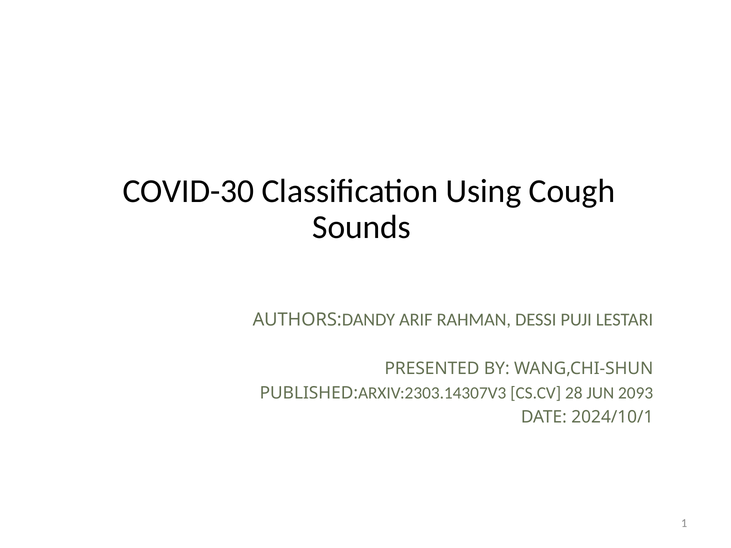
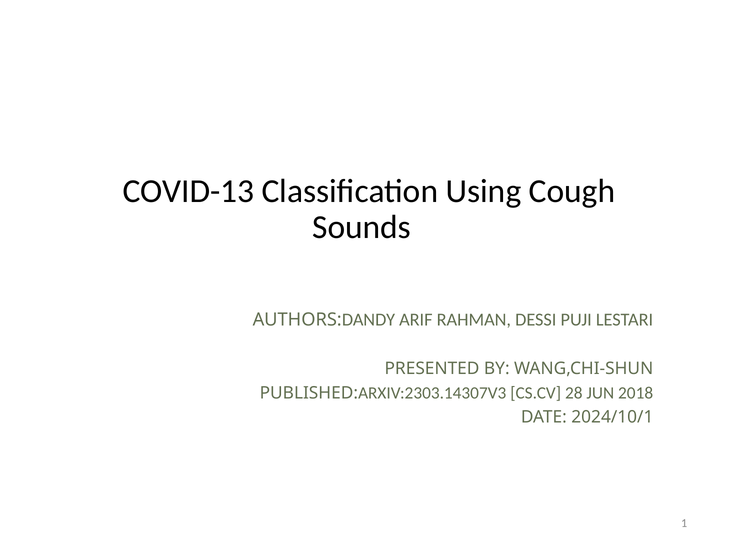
COVID-30: COVID-30 -> COVID-13
2093: 2093 -> 2018
